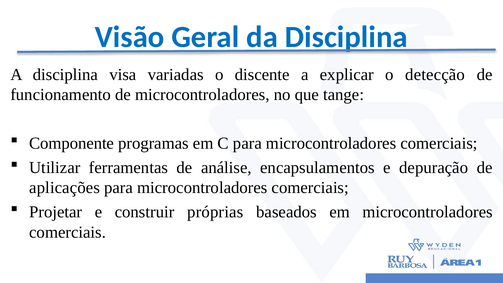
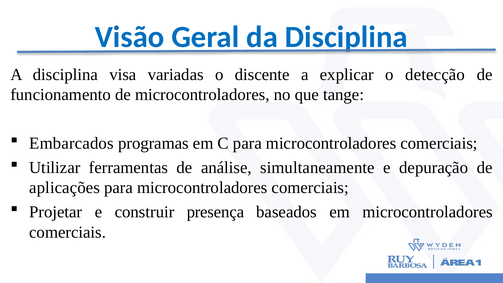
Componente: Componente -> Embarcados
encapsulamentos: encapsulamentos -> simultaneamente
próprias: próprias -> presença
